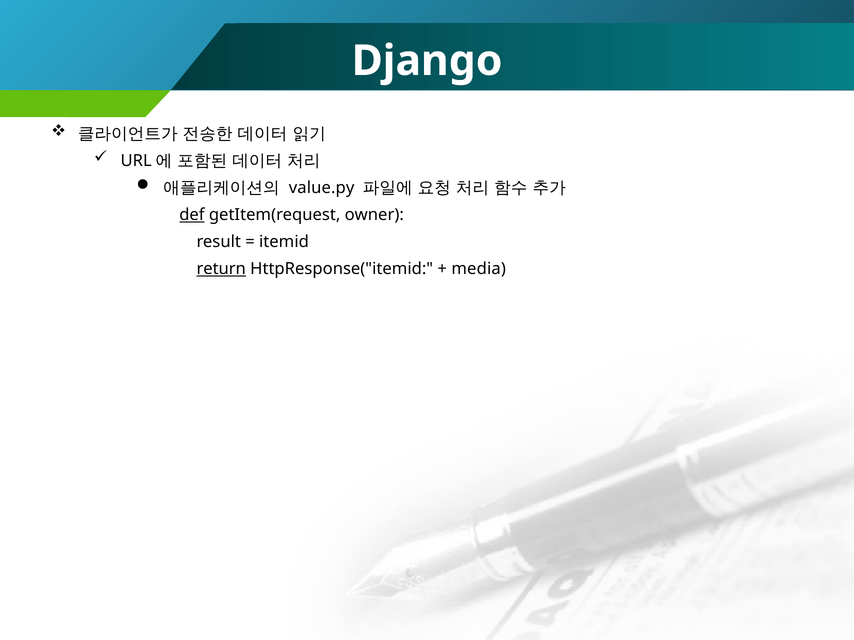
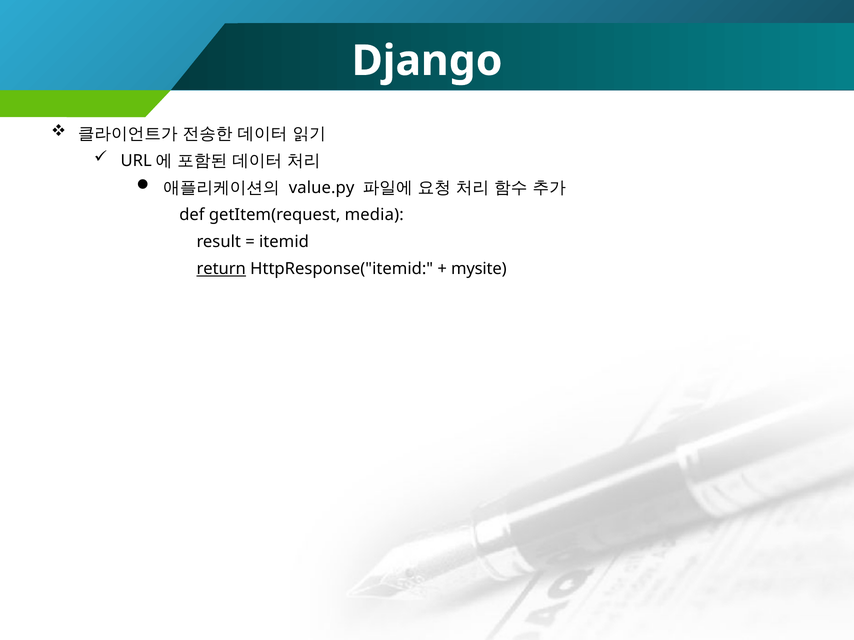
def underline: present -> none
owner: owner -> media
media: media -> mysite
